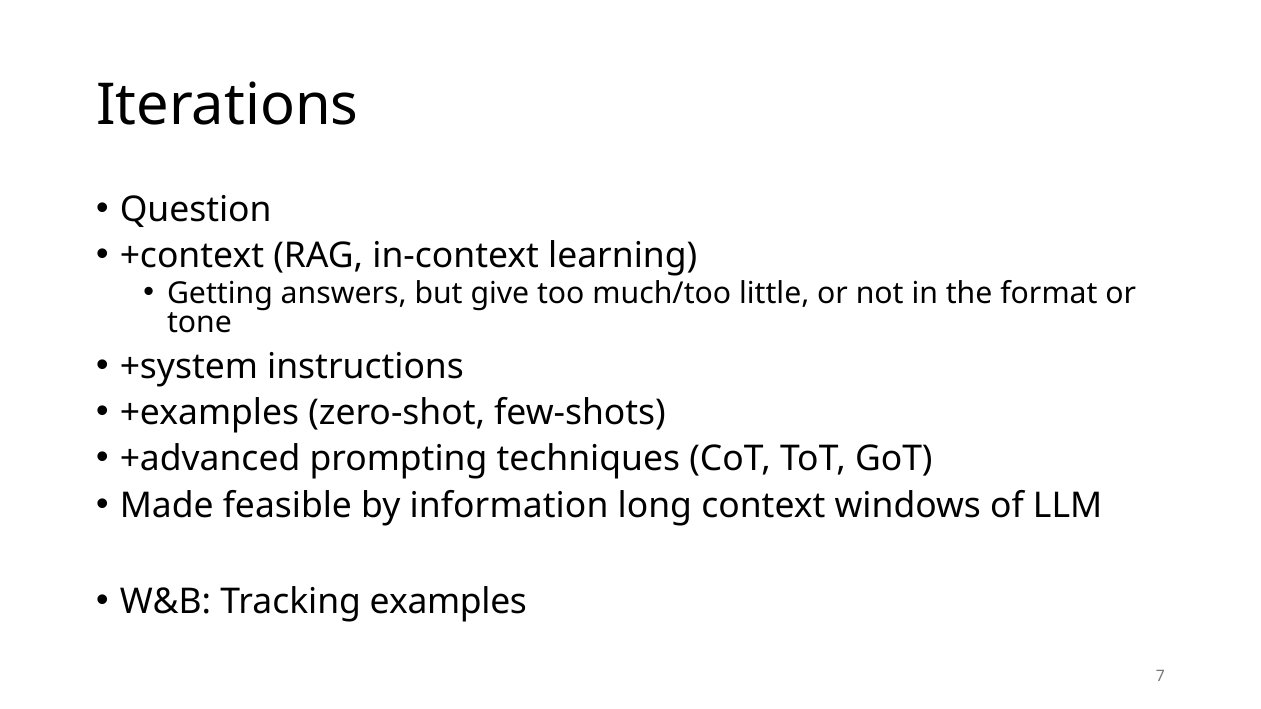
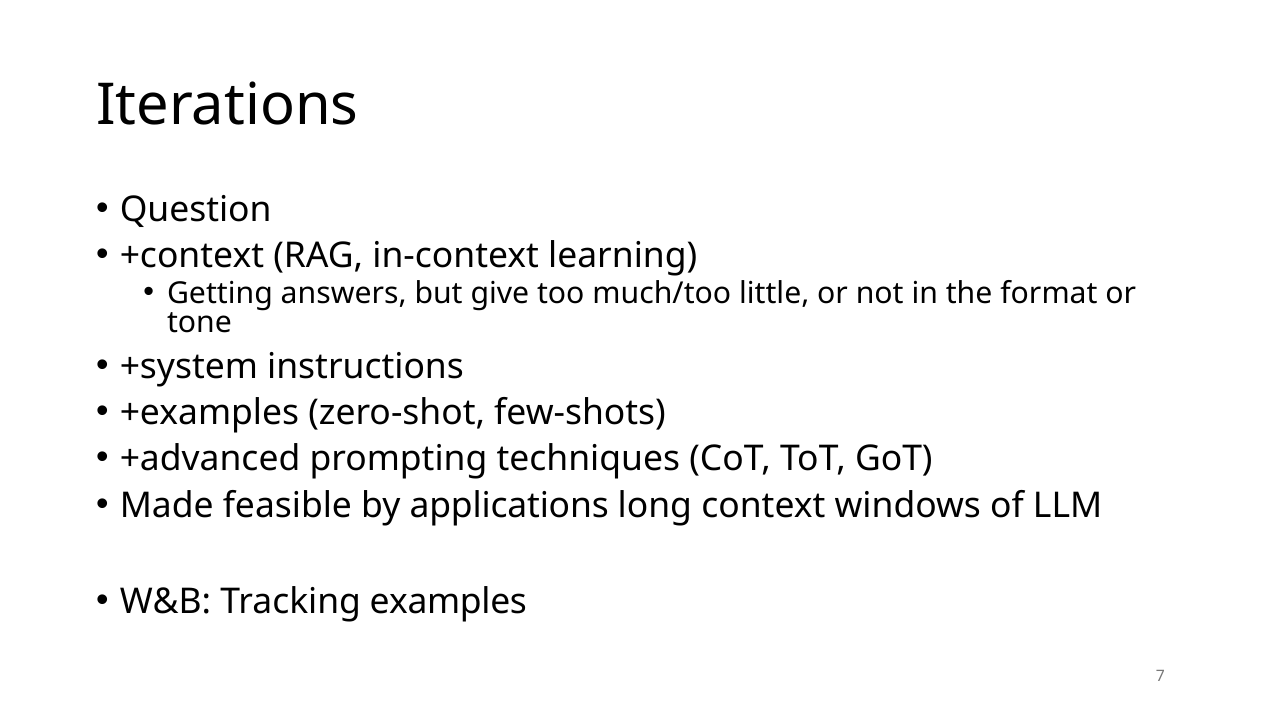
information: information -> applications
